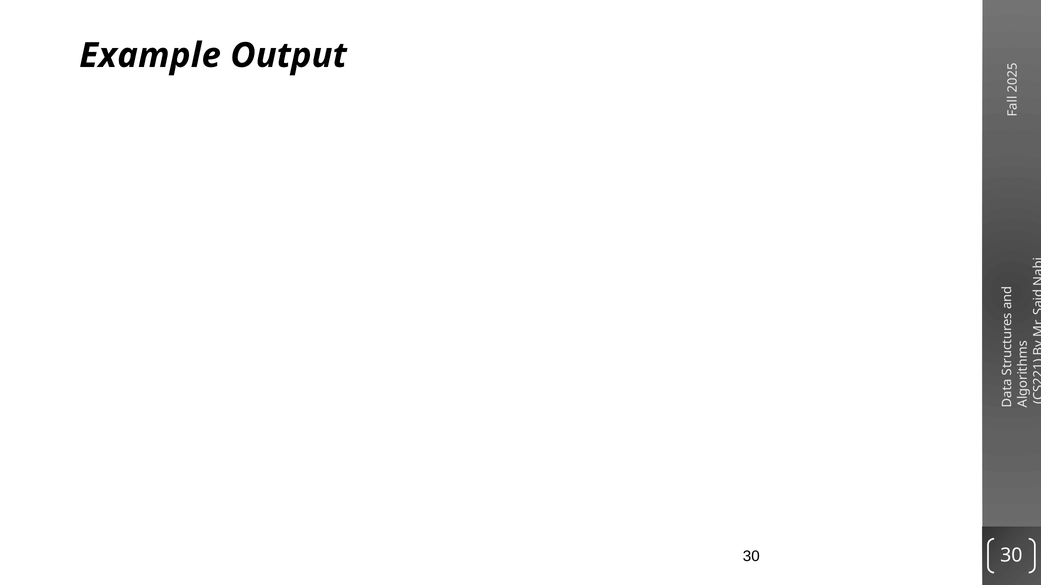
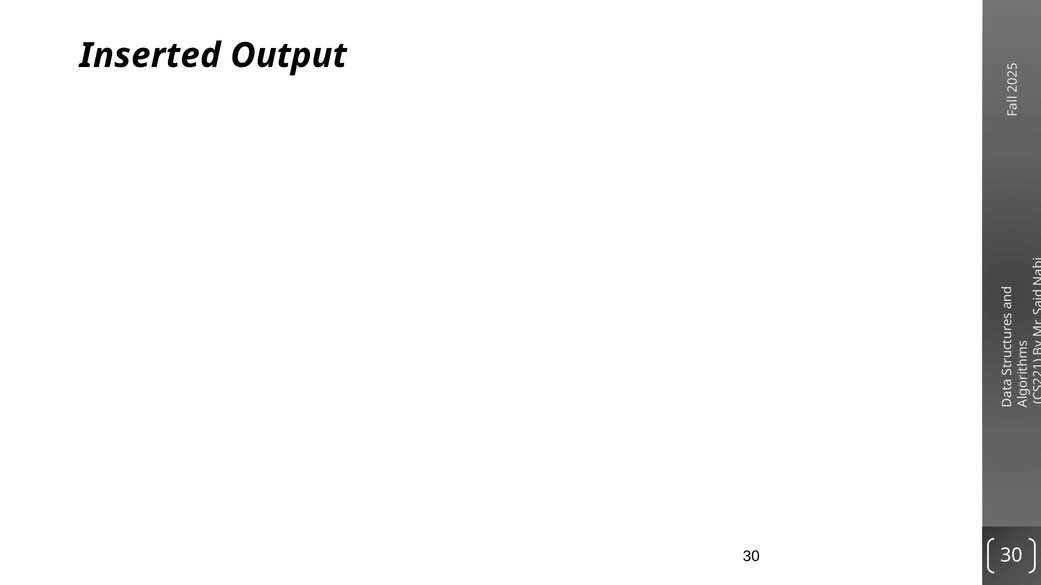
Example: Example -> Inserted
